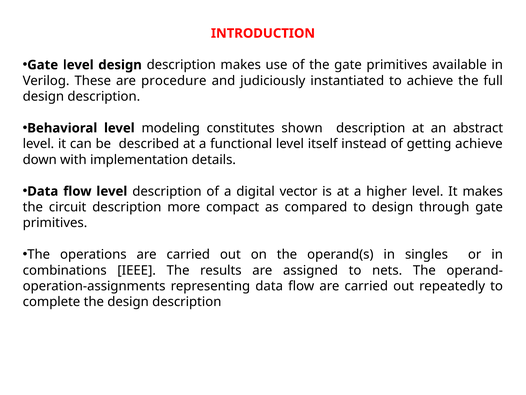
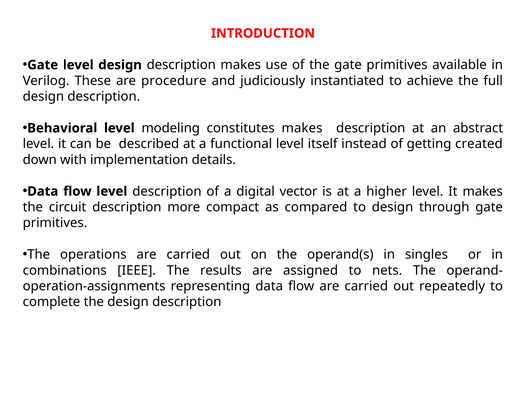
constitutes shown: shown -> makes
getting achieve: achieve -> created
